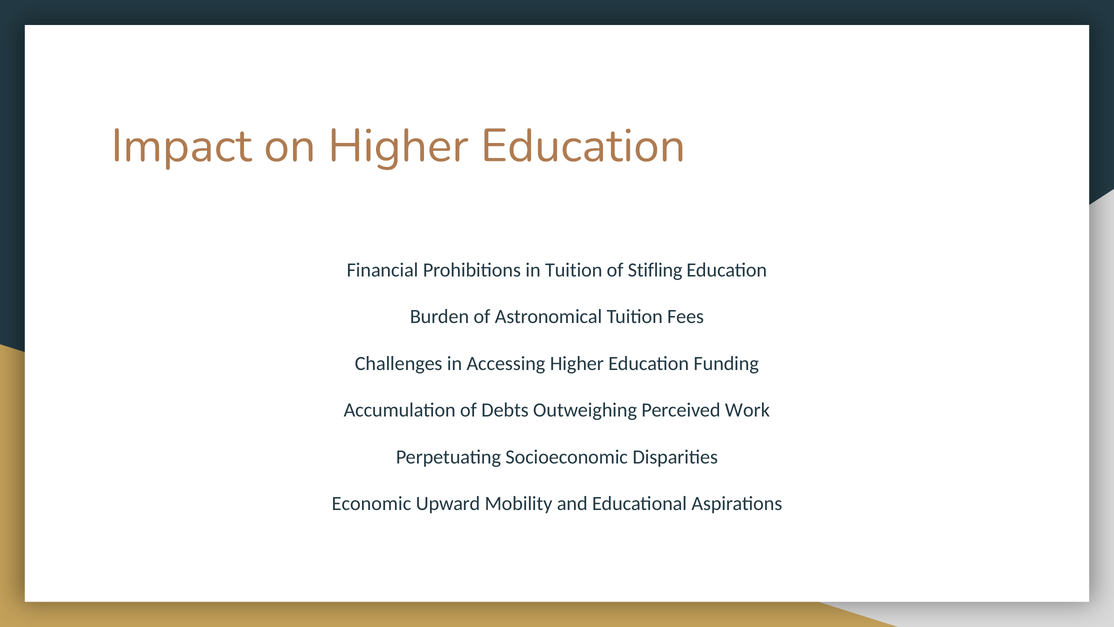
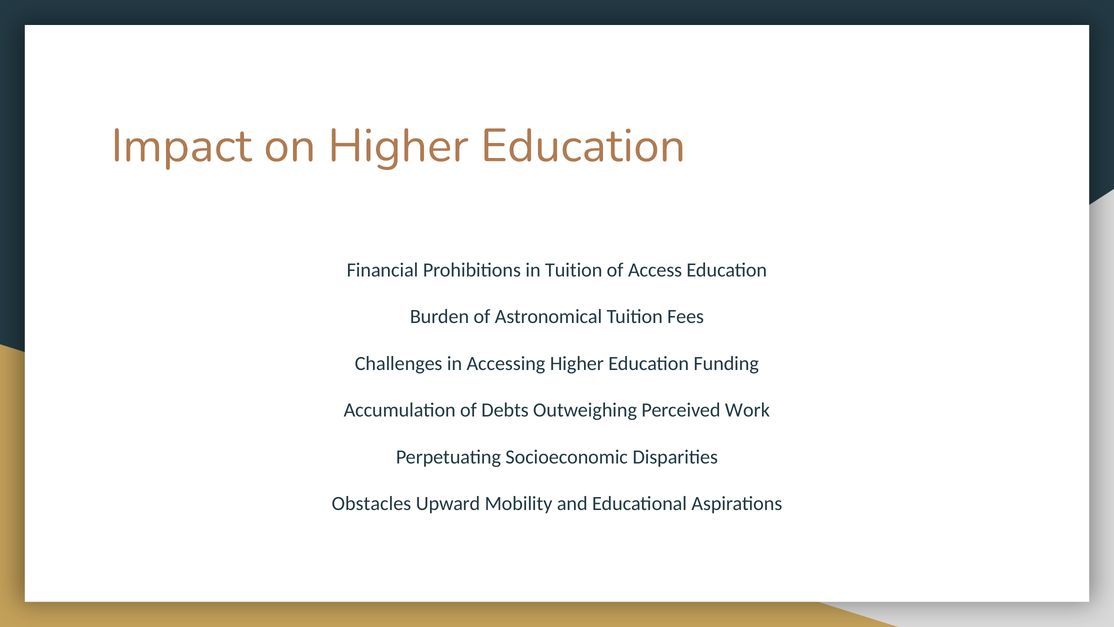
Stifling: Stifling -> Access
Economic: Economic -> Obstacles
